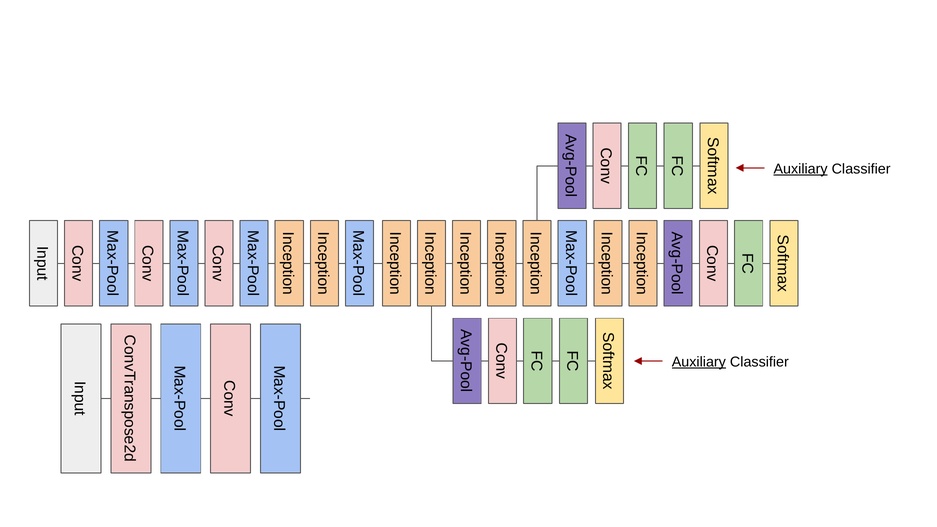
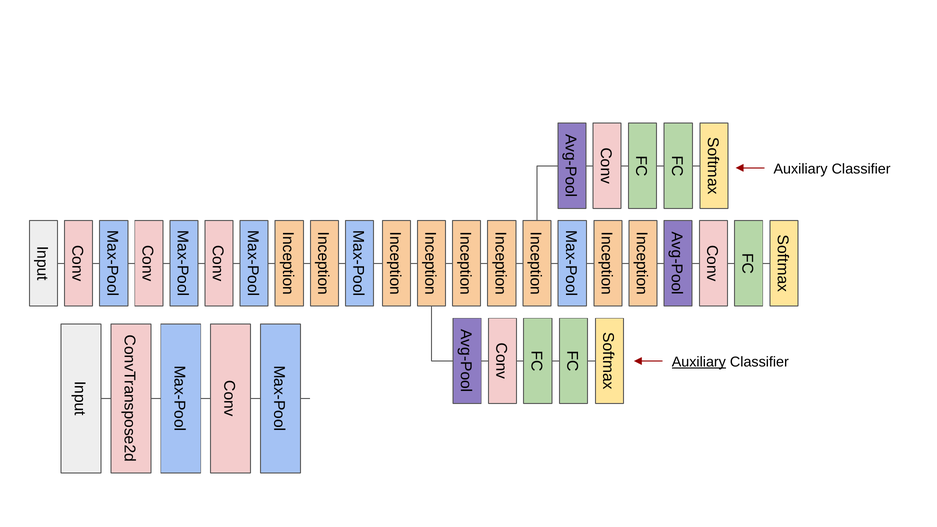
Auxiliary at (801, 169) underline: present -> none
